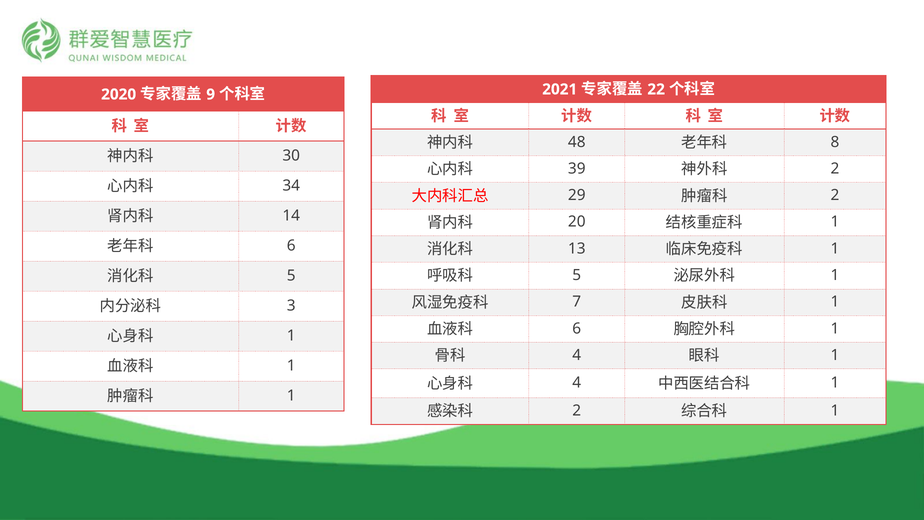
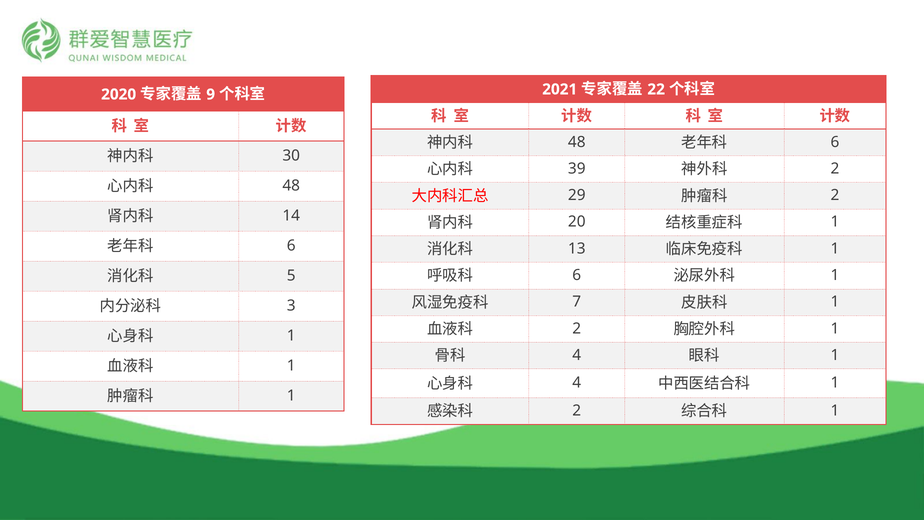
8 at (835, 142): 8 -> 6
34 at (291, 185): 34 -> 48
5 at (577, 275): 5 -> 6
6 at (577, 328): 6 -> 2
